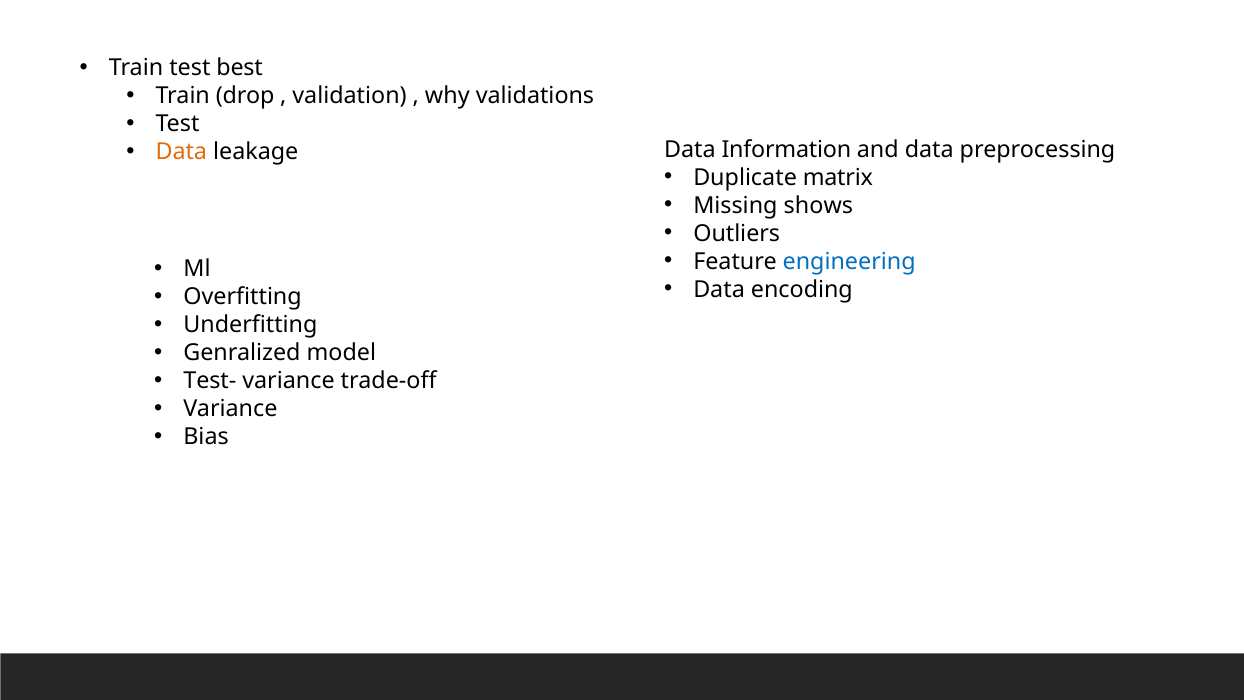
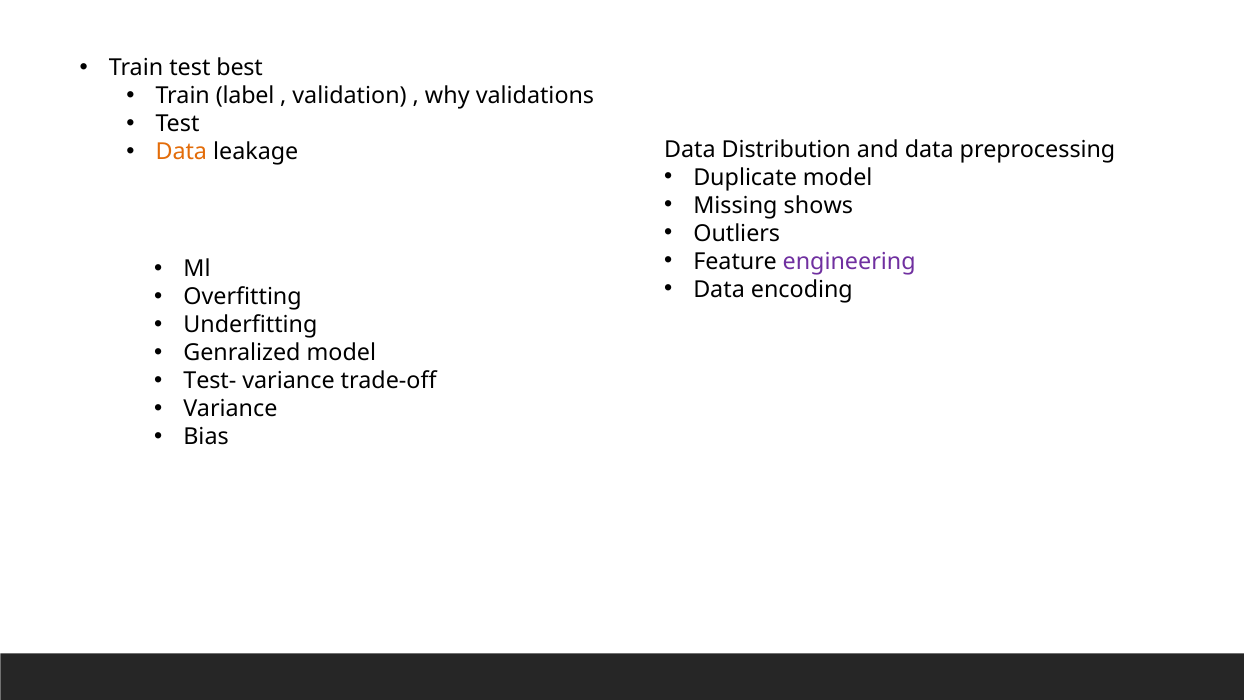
drop: drop -> label
Information: Information -> Distribution
Duplicate matrix: matrix -> model
engineering colour: blue -> purple
